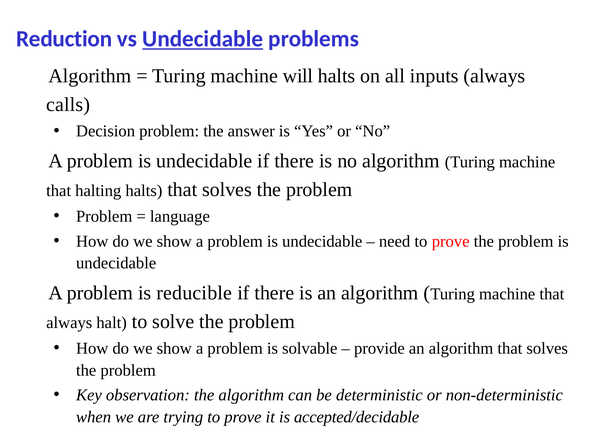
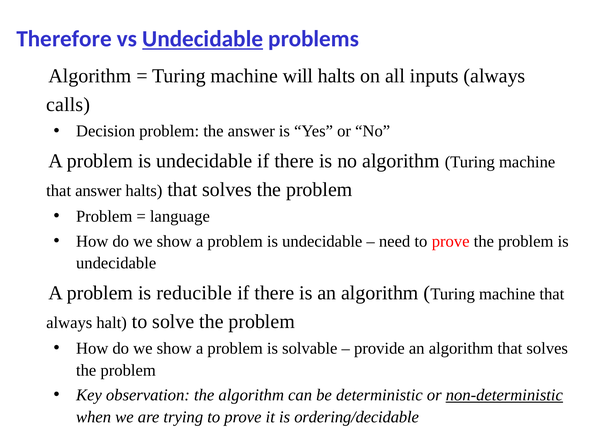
Reduction: Reduction -> Therefore
that halting: halting -> answer
non-deterministic underline: none -> present
accepted/decidable: accepted/decidable -> ordering/decidable
